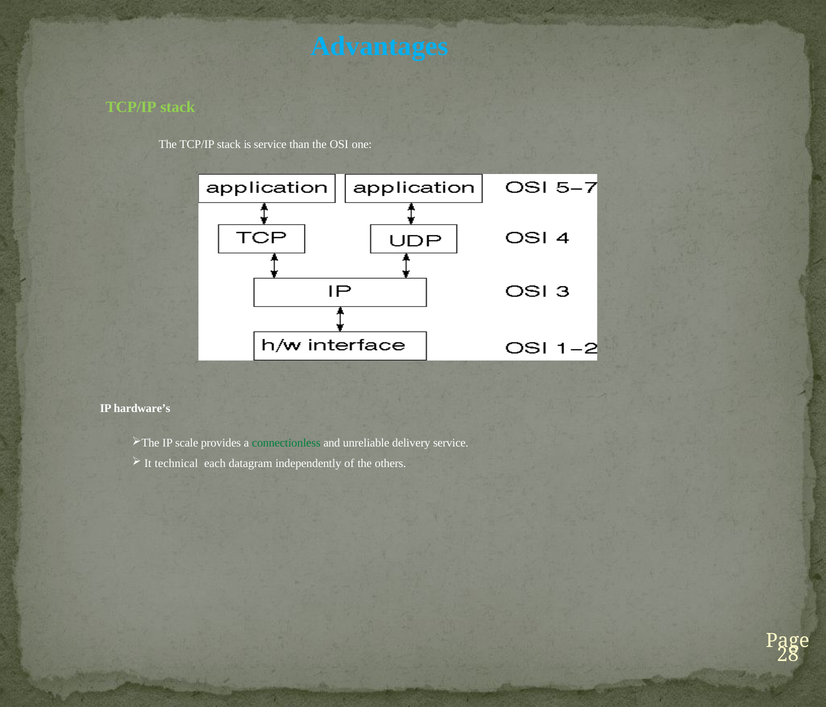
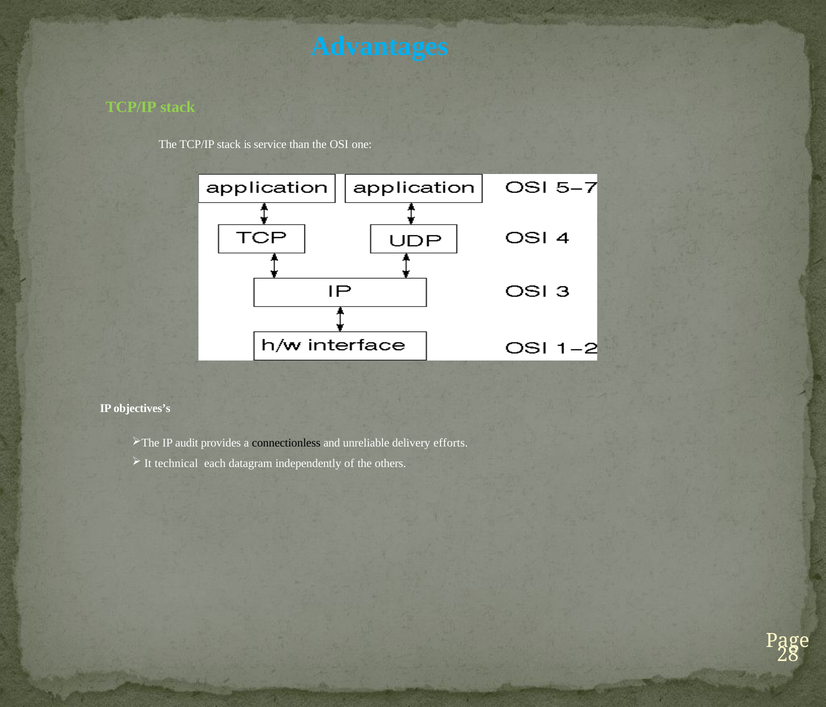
hardware’s: hardware’s -> objectives’s
scale: scale -> audit
connectionless colour: green -> black
delivery service: service -> efforts
